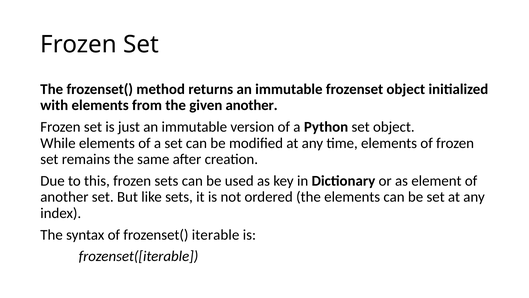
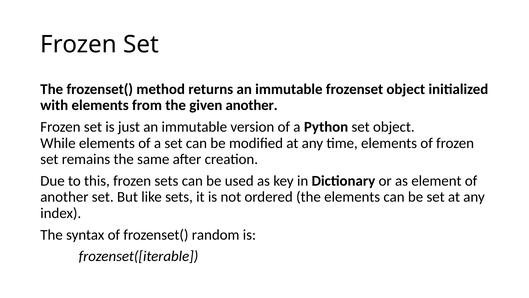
iterable: iterable -> random
